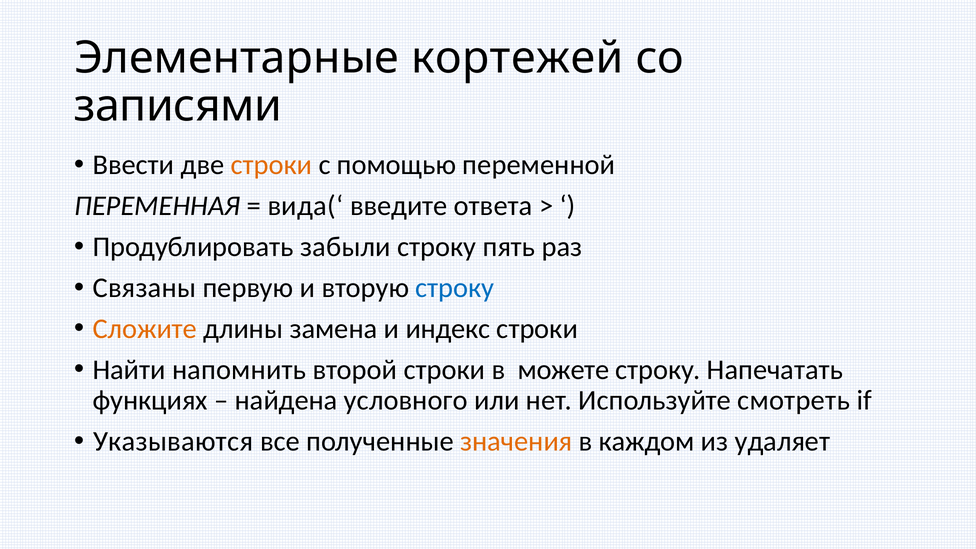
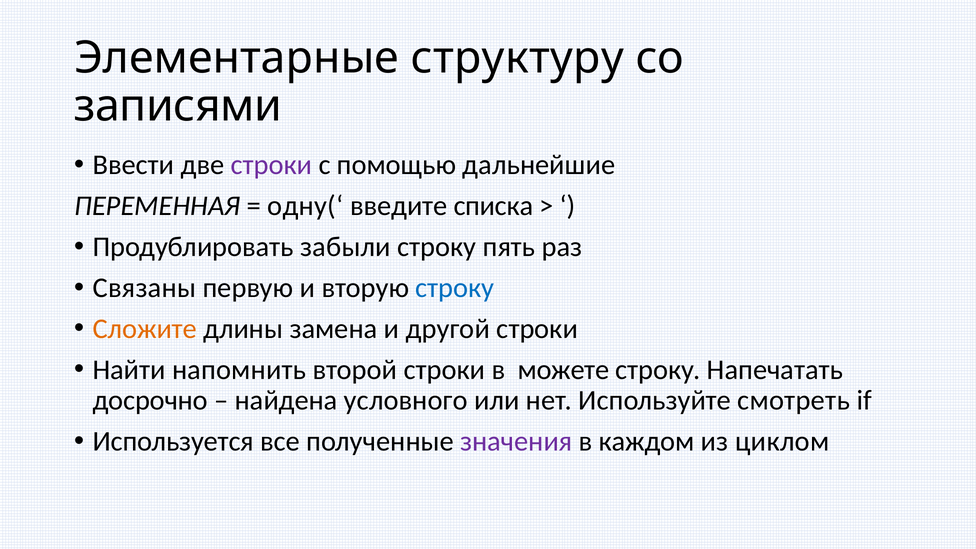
кортежей: кортежей -> структуру
строки at (271, 165) colour: orange -> purple
переменной: переменной -> дальнейшие
вида(‘: вида(‘ -> одну(‘
ответа: ответа -> списка
индекс: индекс -> другой
функциях: функциях -> досрочно
Указываются: Указываются -> Используется
значения colour: orange -> purple
удаляет: удаляет -> циклом
